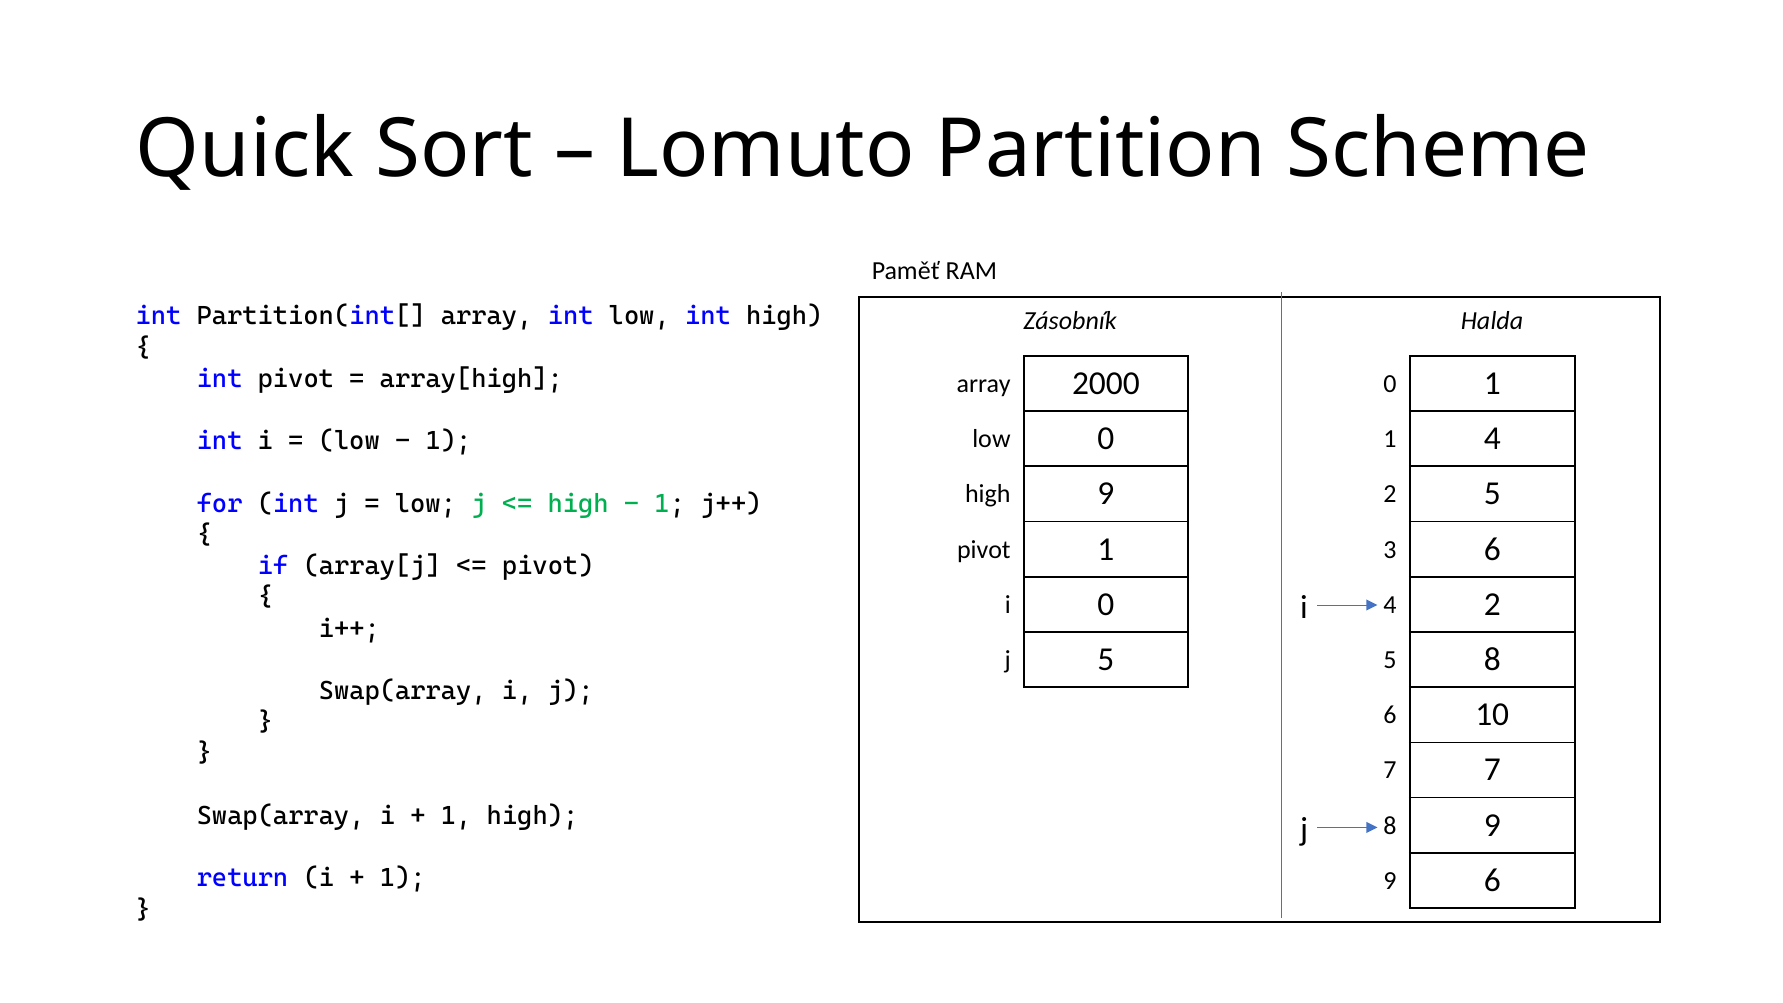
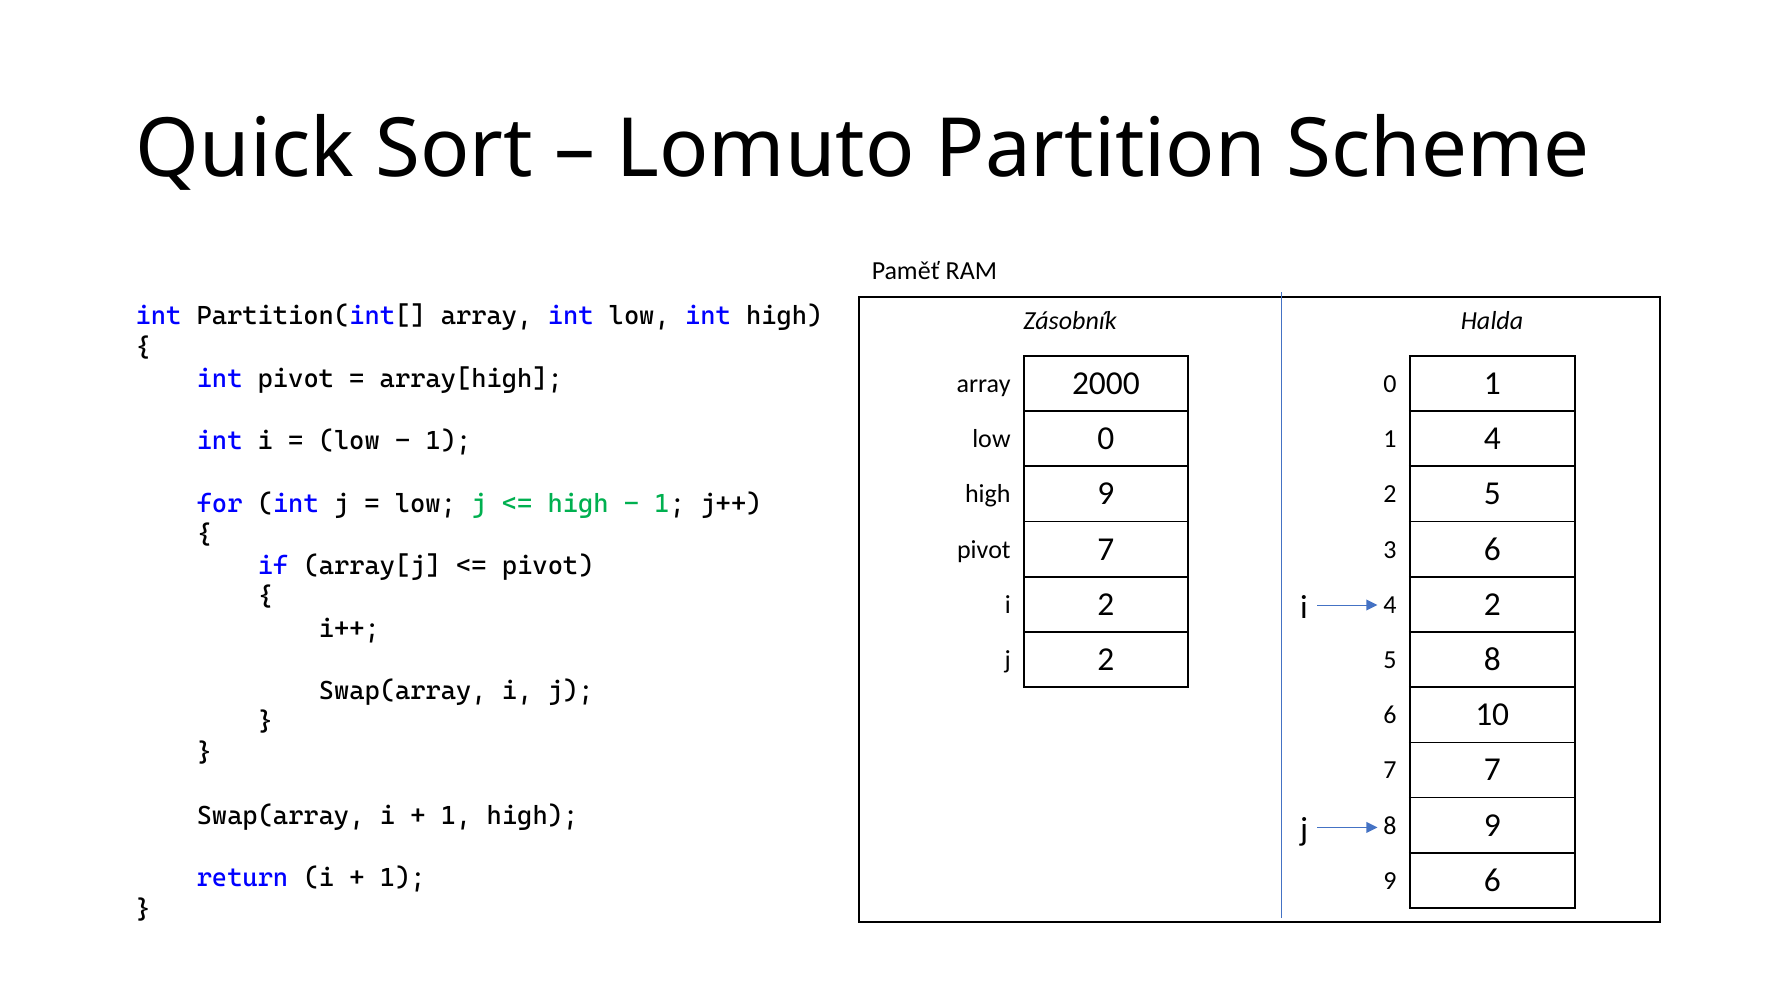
pivot 1: 1 -> 7
i 0: 0 -> 2
j 5: 5 -> 2
